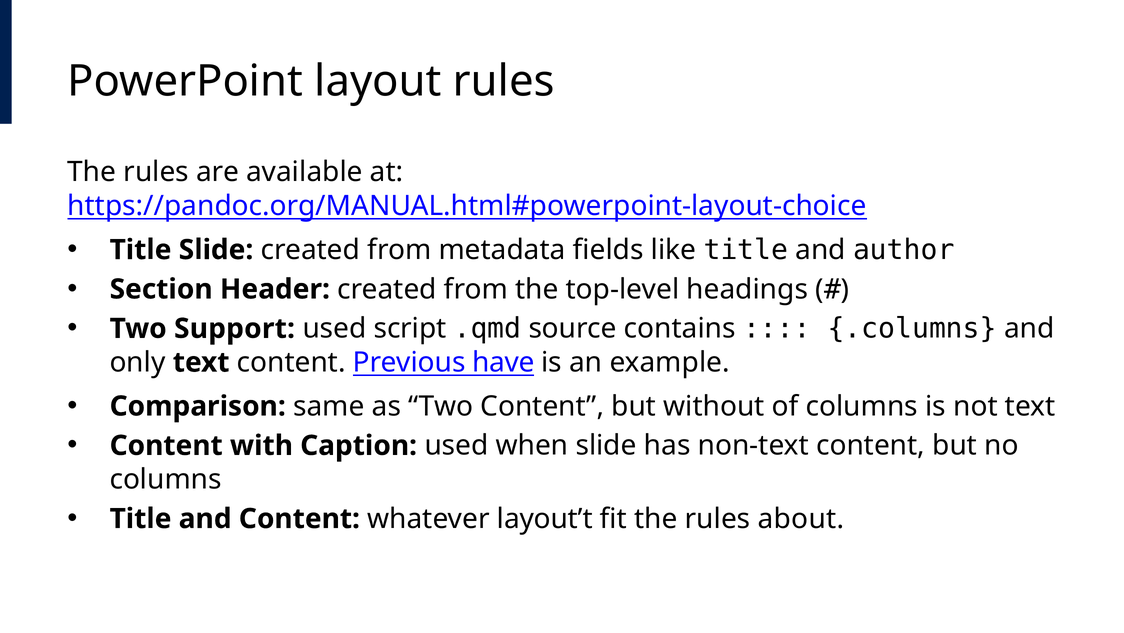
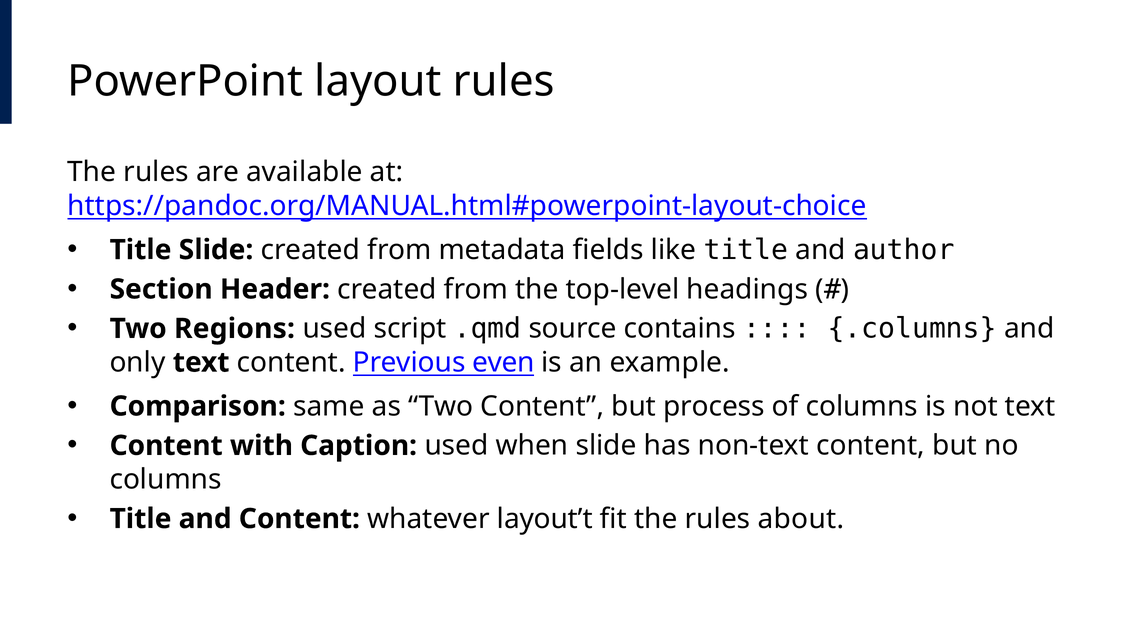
Support: Support -> Regions
have: have -> even
without: without -> process
